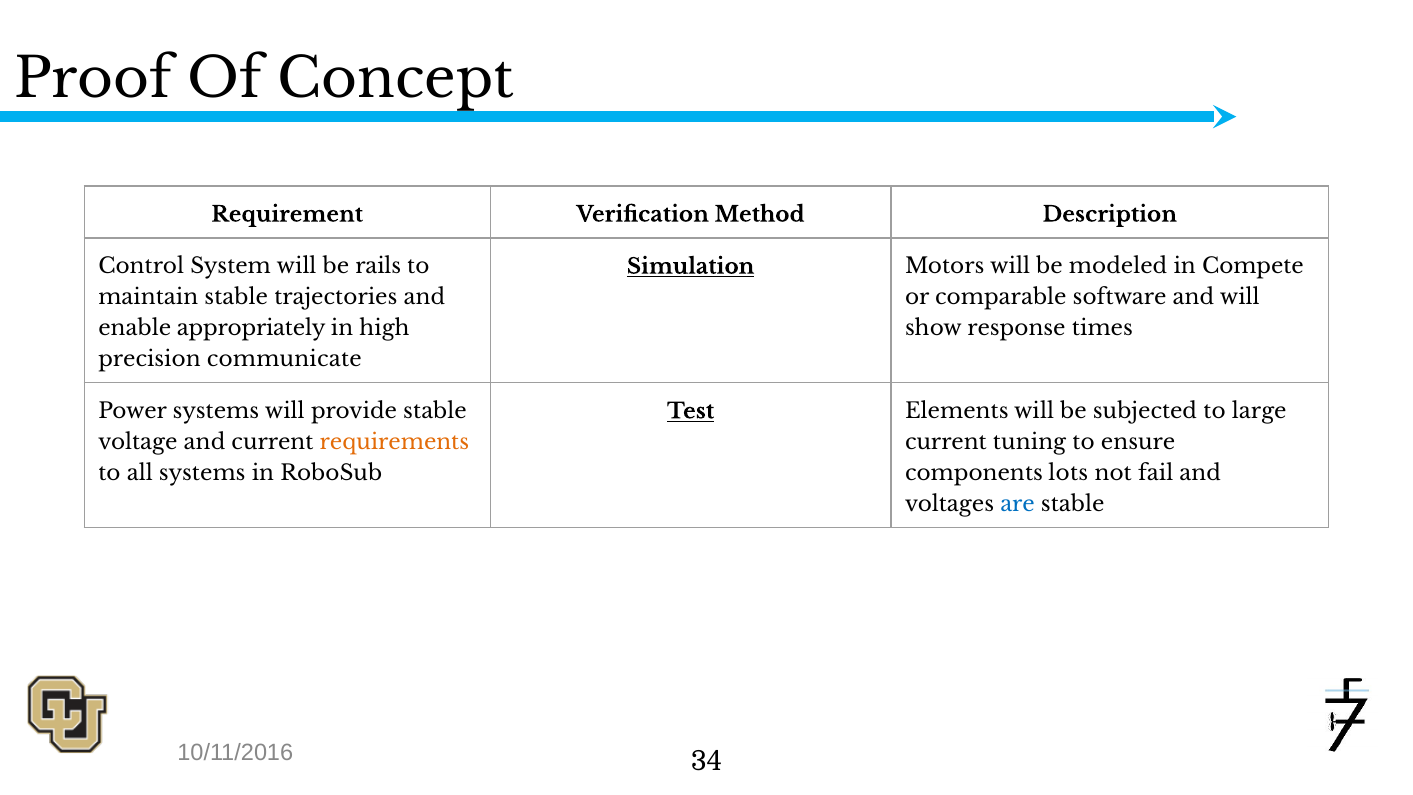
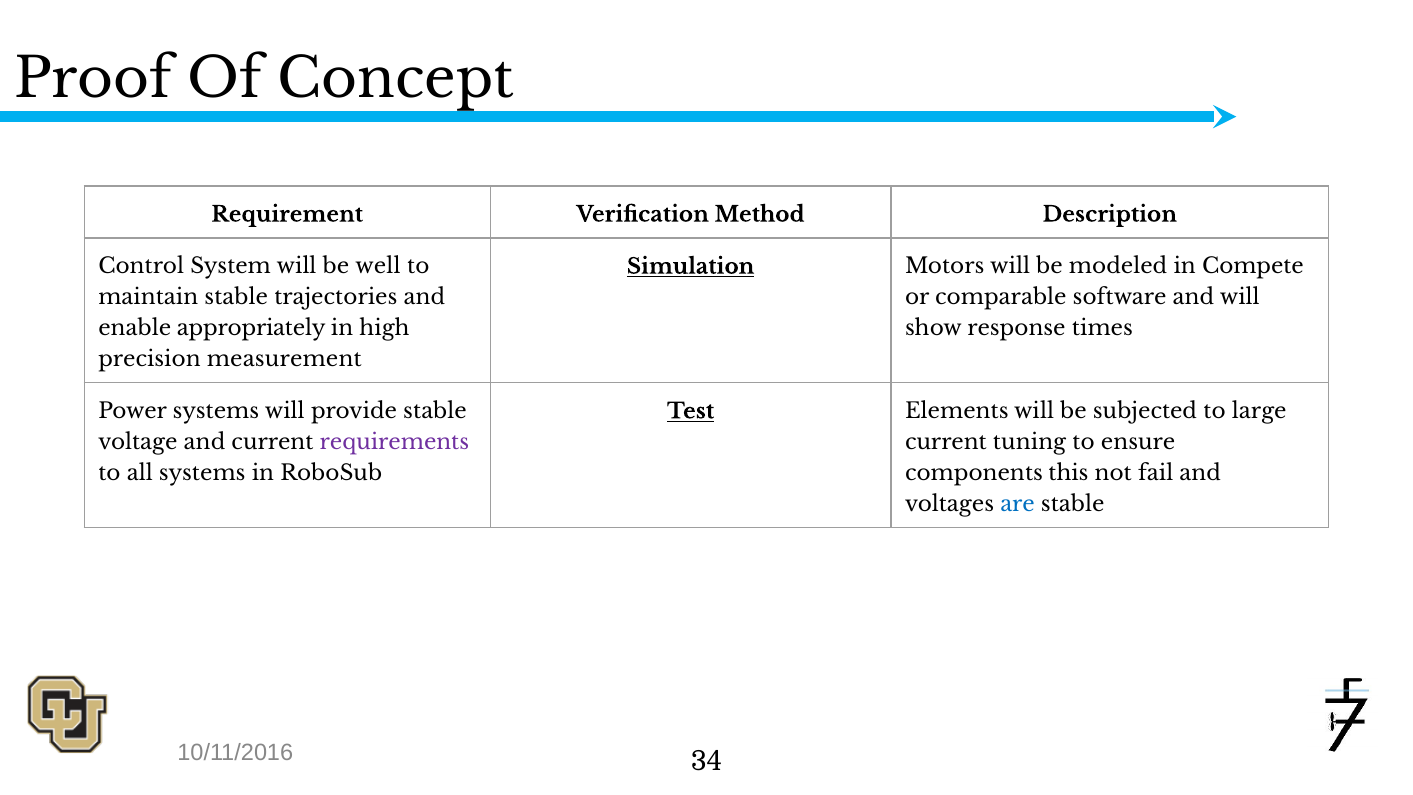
rails: rails -> well
communicate: communicate -> measurement
requirements colour: orange -> purple
lots: lots -> this
